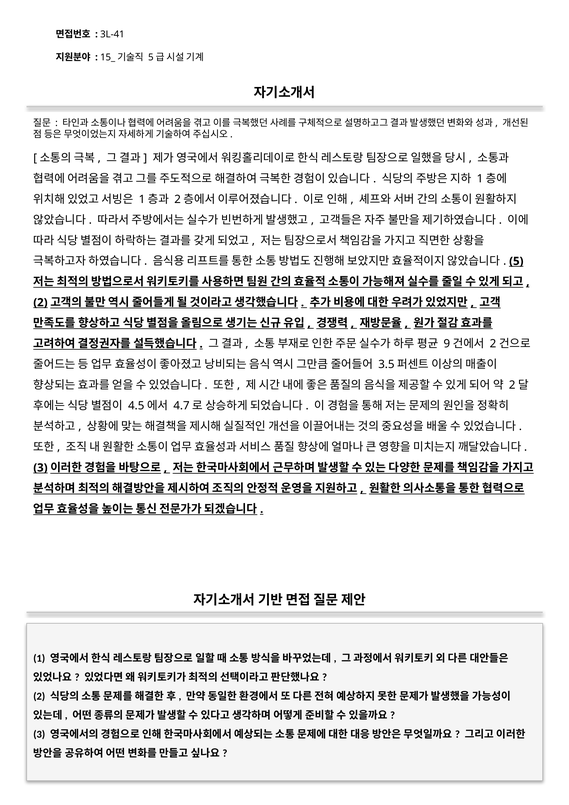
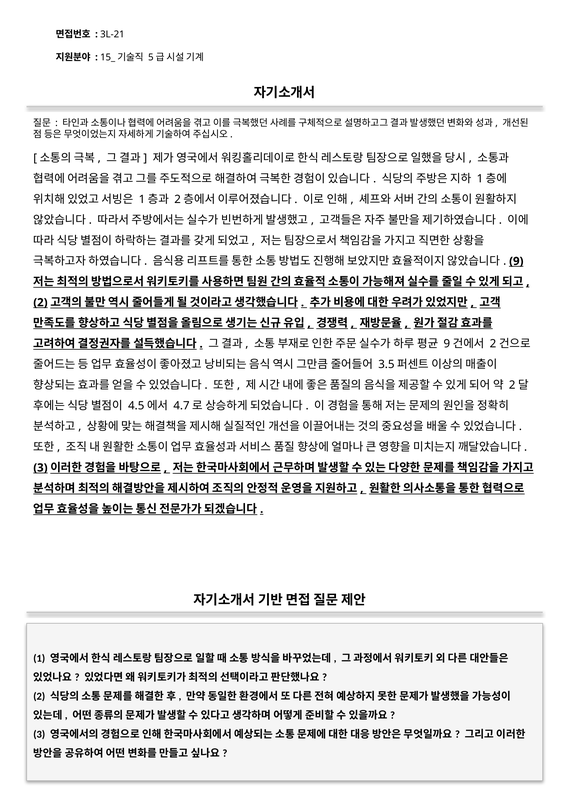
3L-41: 3L-41 -> 3L-21
5: 5 -> 9
